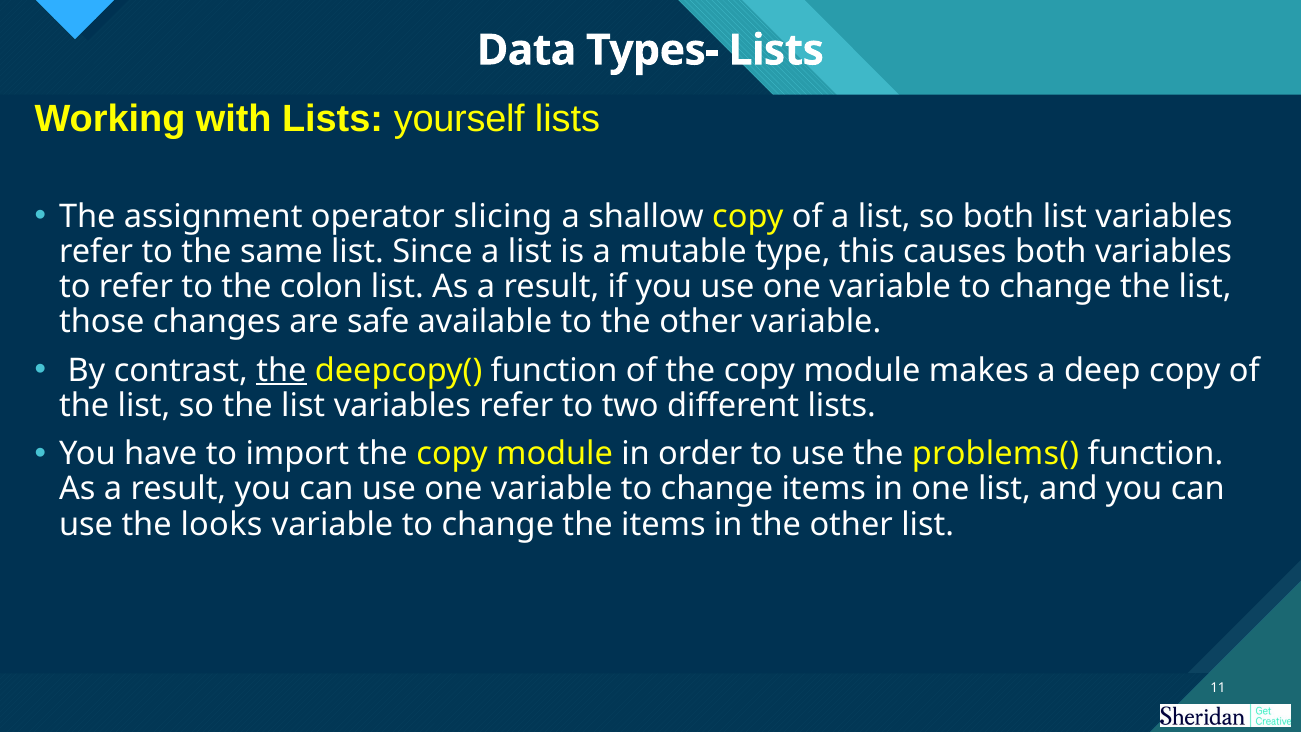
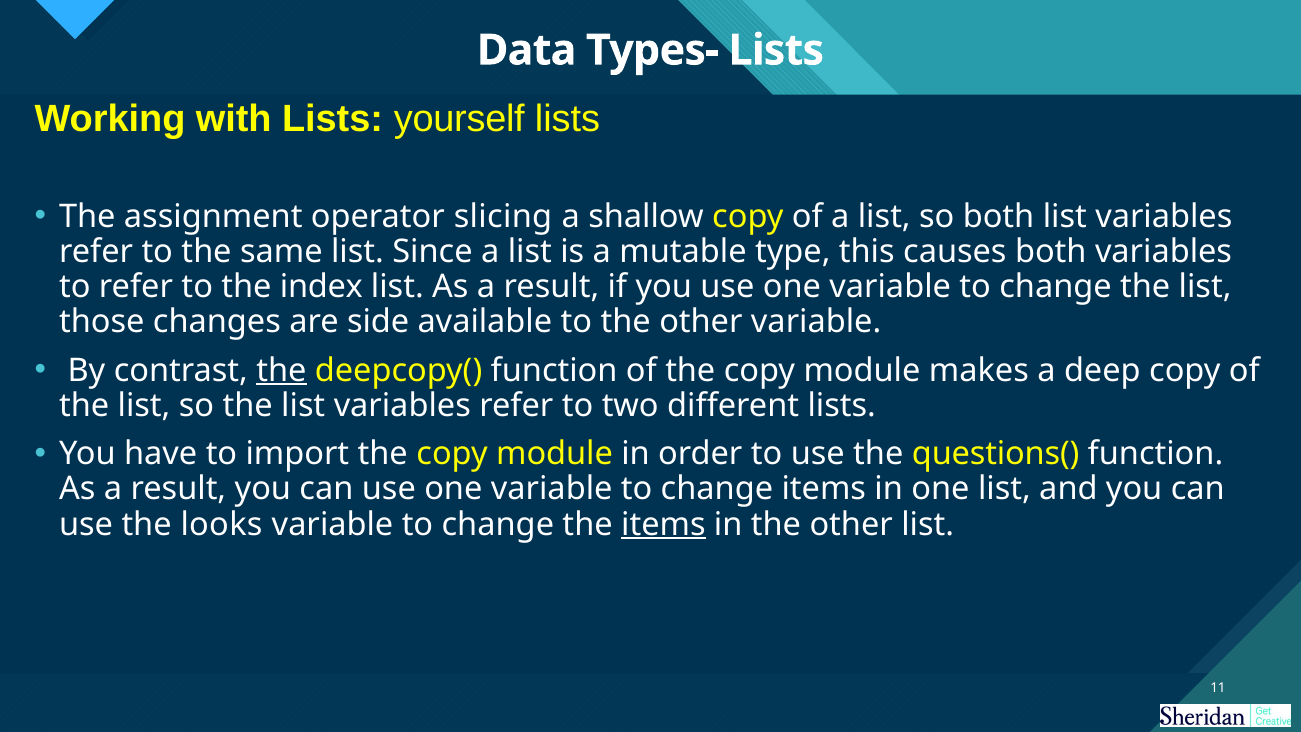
colon: colon -> index
safe: safe -> side
problems(: problems( -> questions(
items at (663, 524) underline: none -> present
